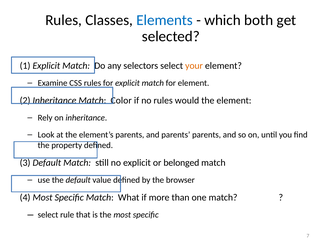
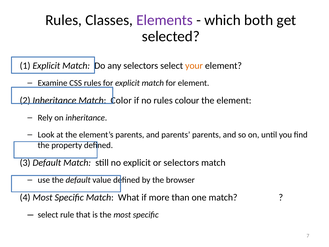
Elements colour: blue -> purple
would: would -> colour
or belonged: belonged -> selectors
